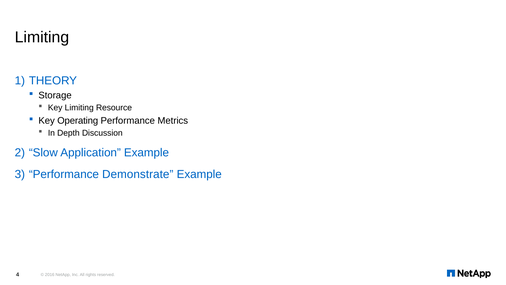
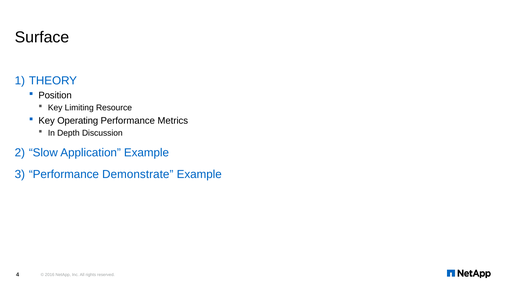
Limiting at (42, 37): Limiting -> Surface
Storage: Storage -> Position
